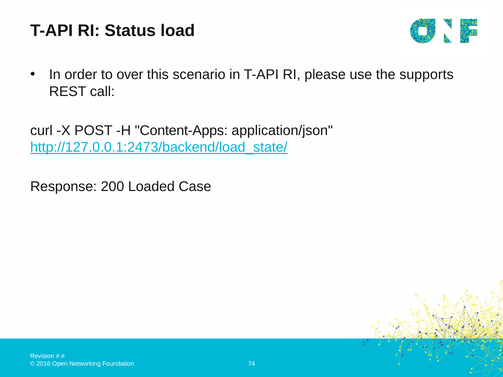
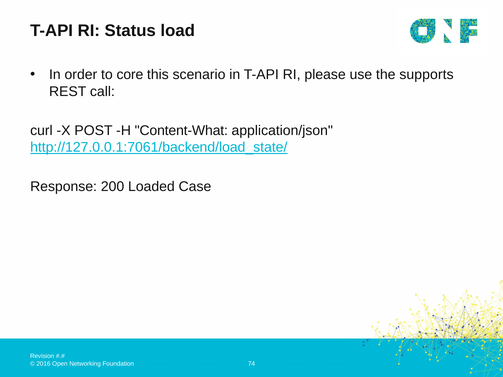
over: over -> core
Content-Apps: Content-Apps -> Content-What
http://127.0.0.1:2473/backend/load_state/: http://127.0.0.1:2473/backend/load_state/ -> http://127.0.0.1:7061/backend/load_state/
